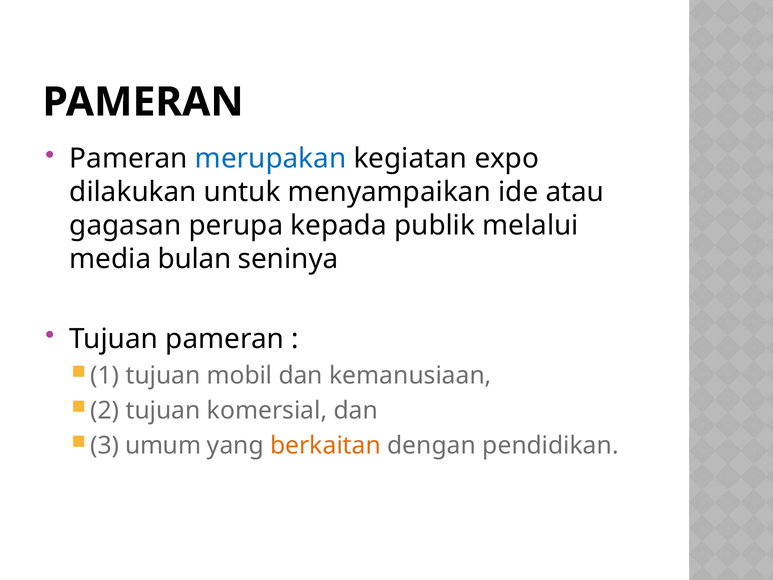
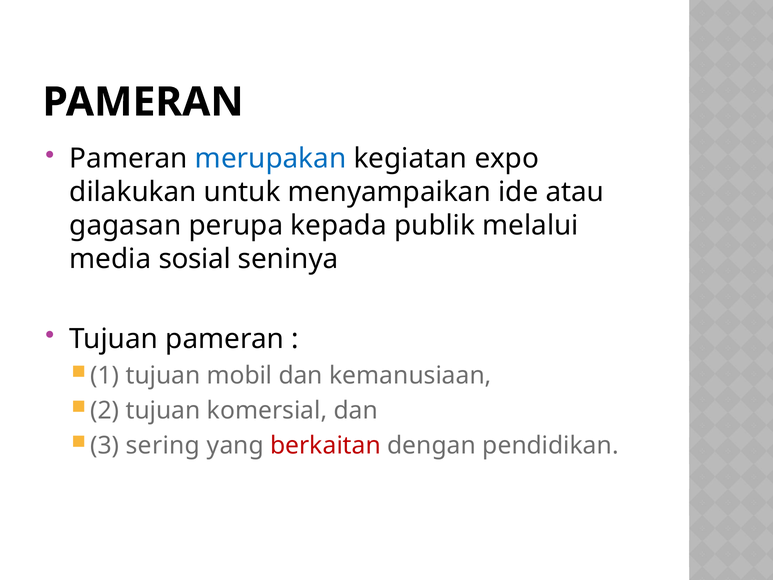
bulan: bulan -> sosial
umum: umum -> sering
berkaitan colour: orange -> red
